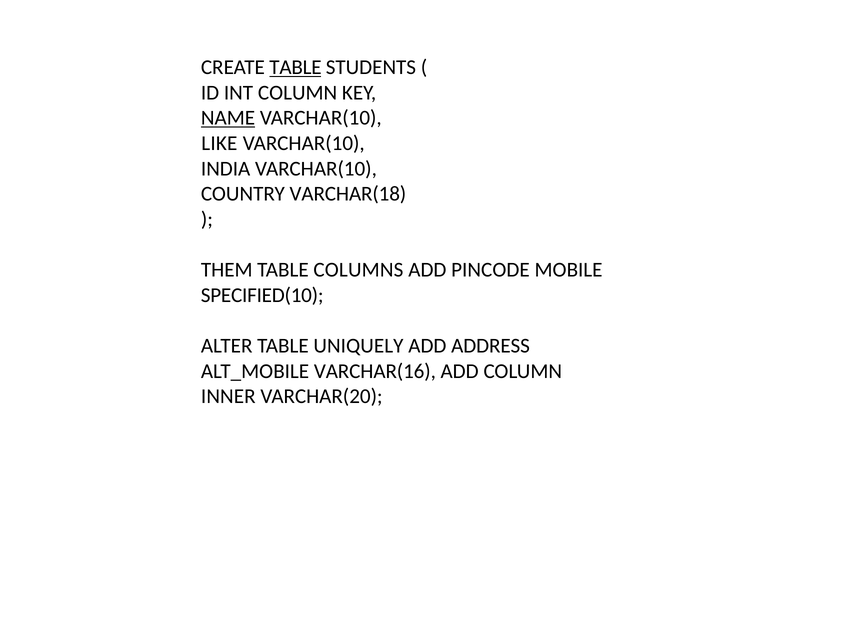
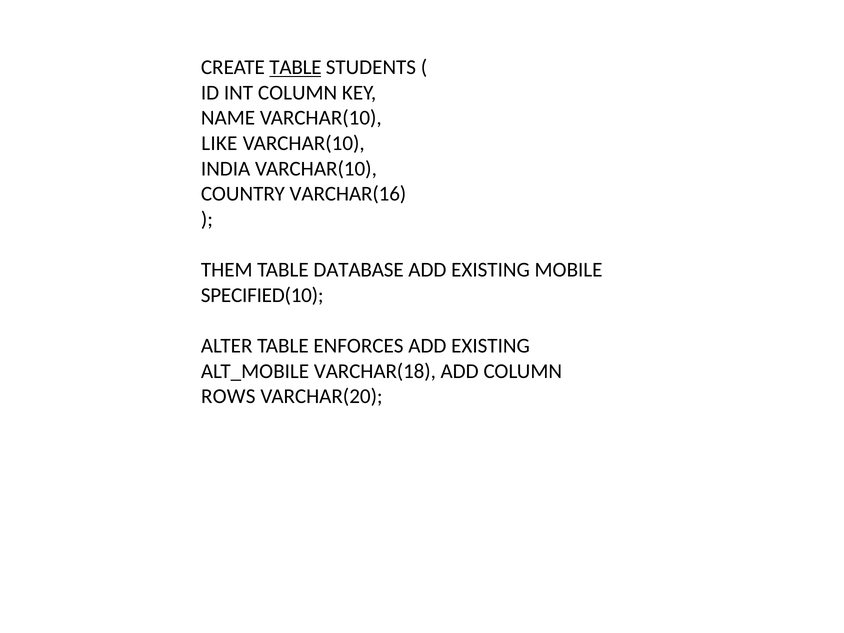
NAME underline: present -> none
VARCHAR(18: VARCHAR(18 -> VARCHAR(16
COLUMNS: COLUMNS -> DATABASE
PINCODE at (490, 270): PINCODE -> EXISTING
UNIQUELY: UNIQUELY -> ENFORCES
ADDRESS at (491, 346): ADDRESS -> EXISTING
VARCHAR(16: VARCHAR(16 -> VARCHAR(18
INNER: INNER -> ROWS
